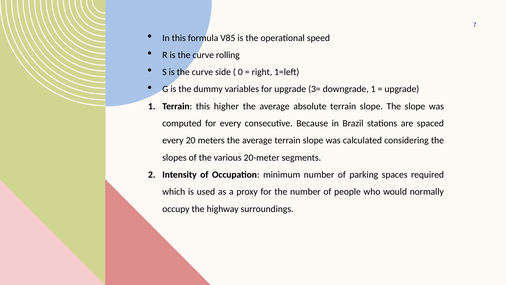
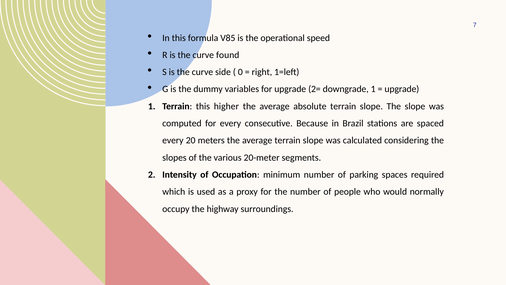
rolling: rolling -> found
3=: 3= -> 2=
